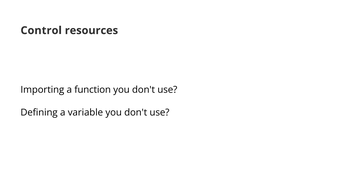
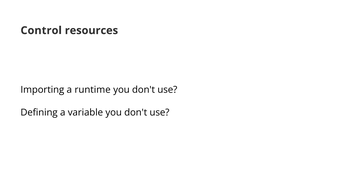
function: function -> runtime
